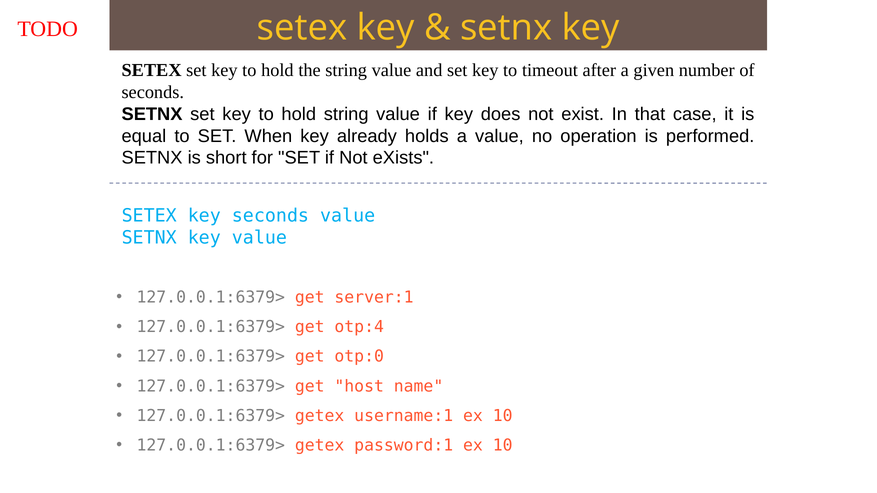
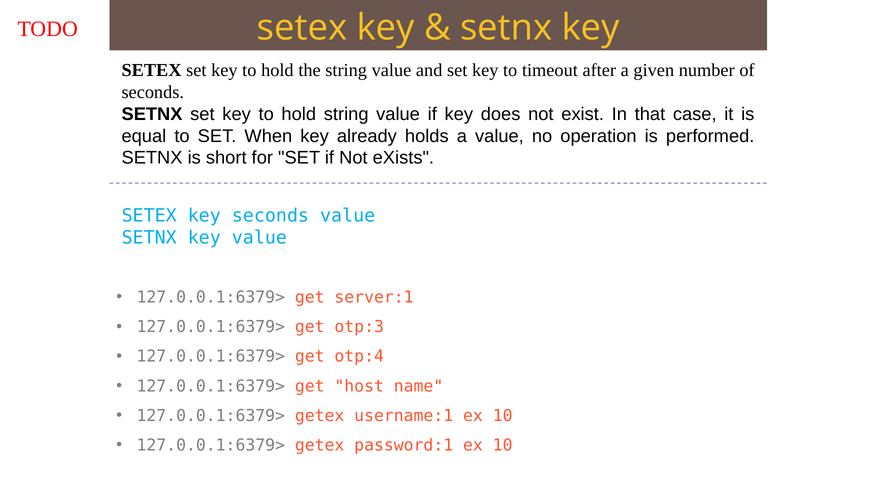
otp:4: otp:4 -> otp:3
otp:0: otp:0 -> otp:4
